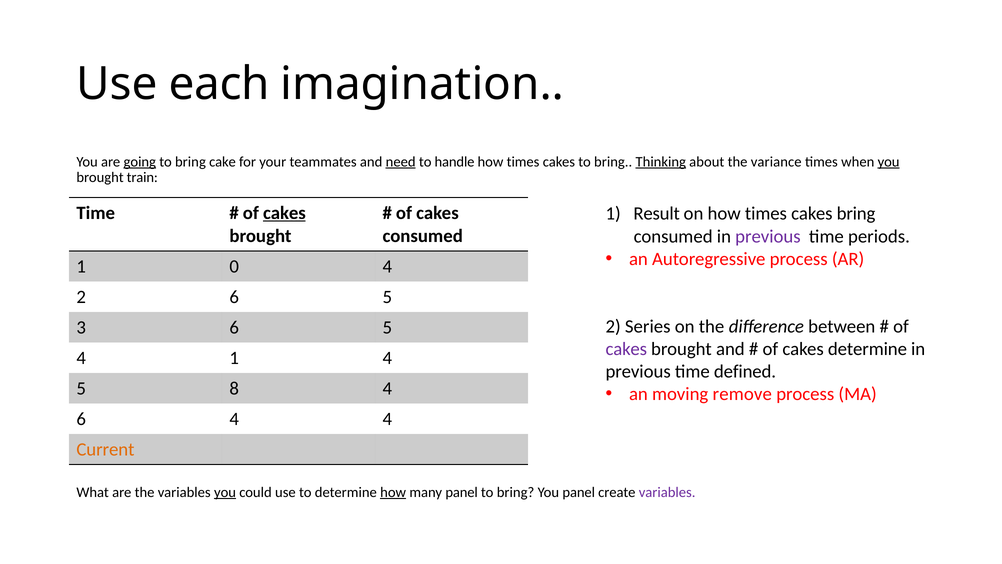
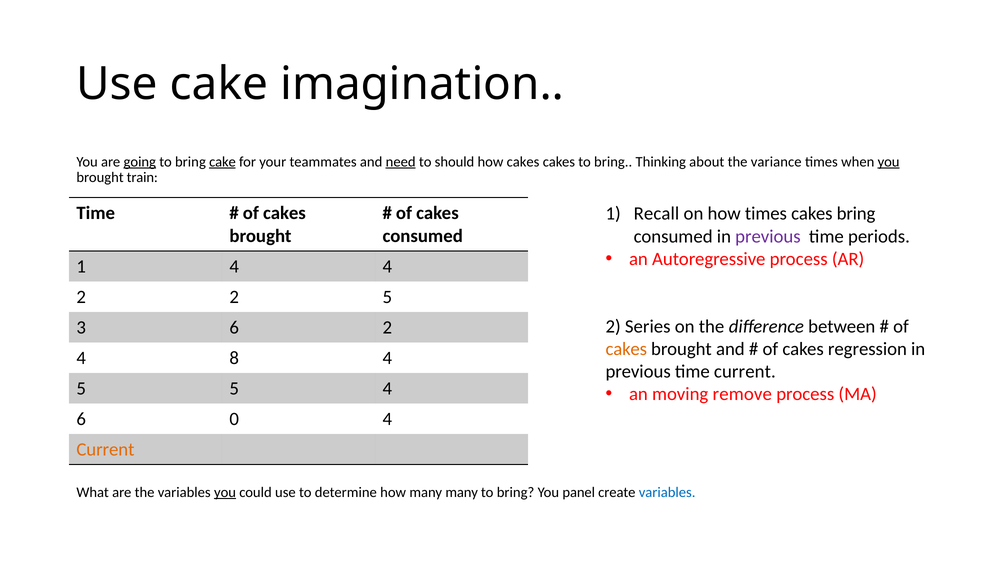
Use each: each -> cake
cake at (222, 162) underline: none -> present
handle: handle -> should
times at (523, 162): times -> cakes
Thinking underline: present -> none
cakes at (284, 213) underline: present -> none
Result: Result -> Recall
1 0: 0 -> 4
2 6: 6 -> 2
3 6 5: 5 -> 2
cakes at (626, 349) colour: purple -> orange
cakes determine: determine -> regression
4 1: 1 -> 8
time defined: defined -> current
5 8: 8 -> 5
6 4: 4 -> 0
how at (393, 492) underline: present -> none
many panel: panel -> many
variables at (667, 492) colour: purple -> blue
